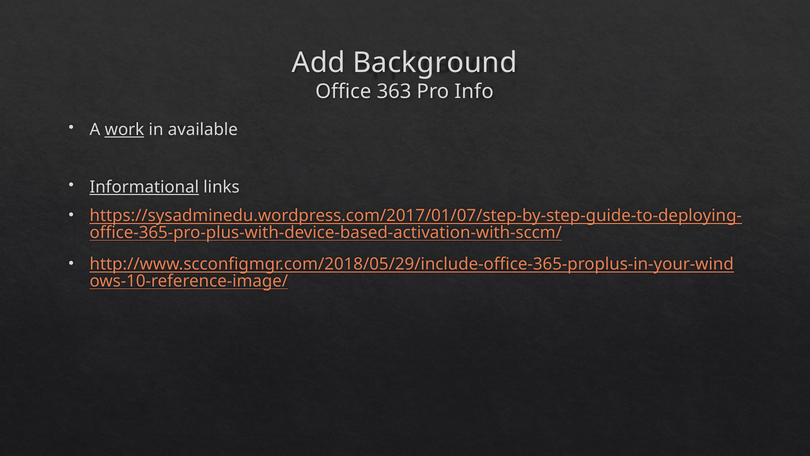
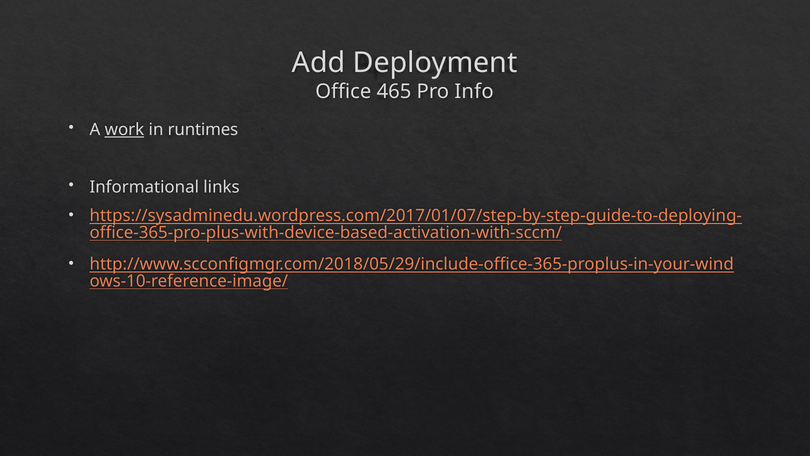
Background: Background -> Deployment
363: 363 -> 465
available: available -> runtimes
Informational underline: present -> none
